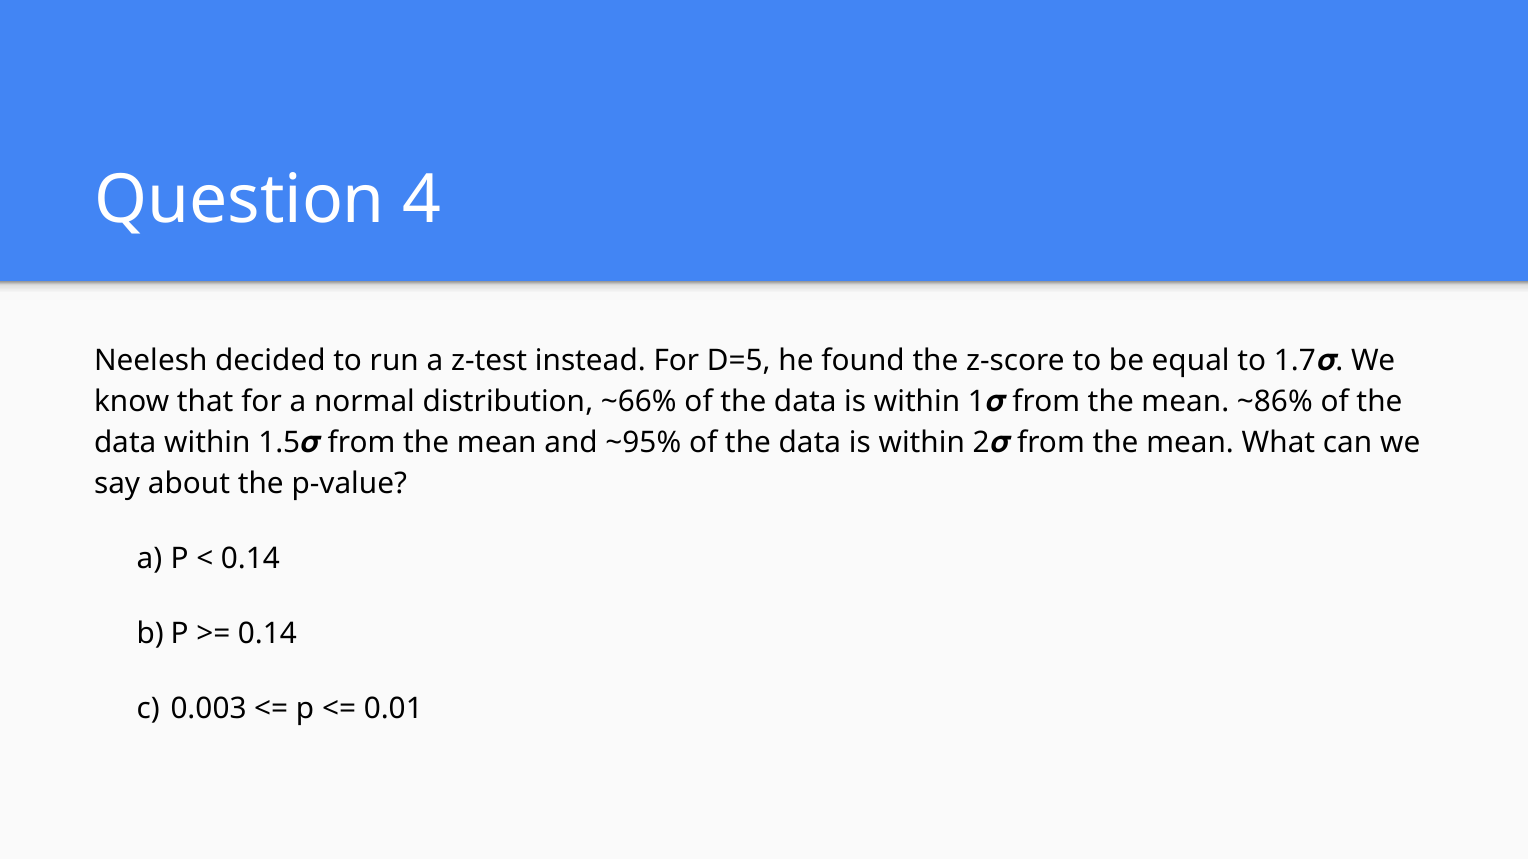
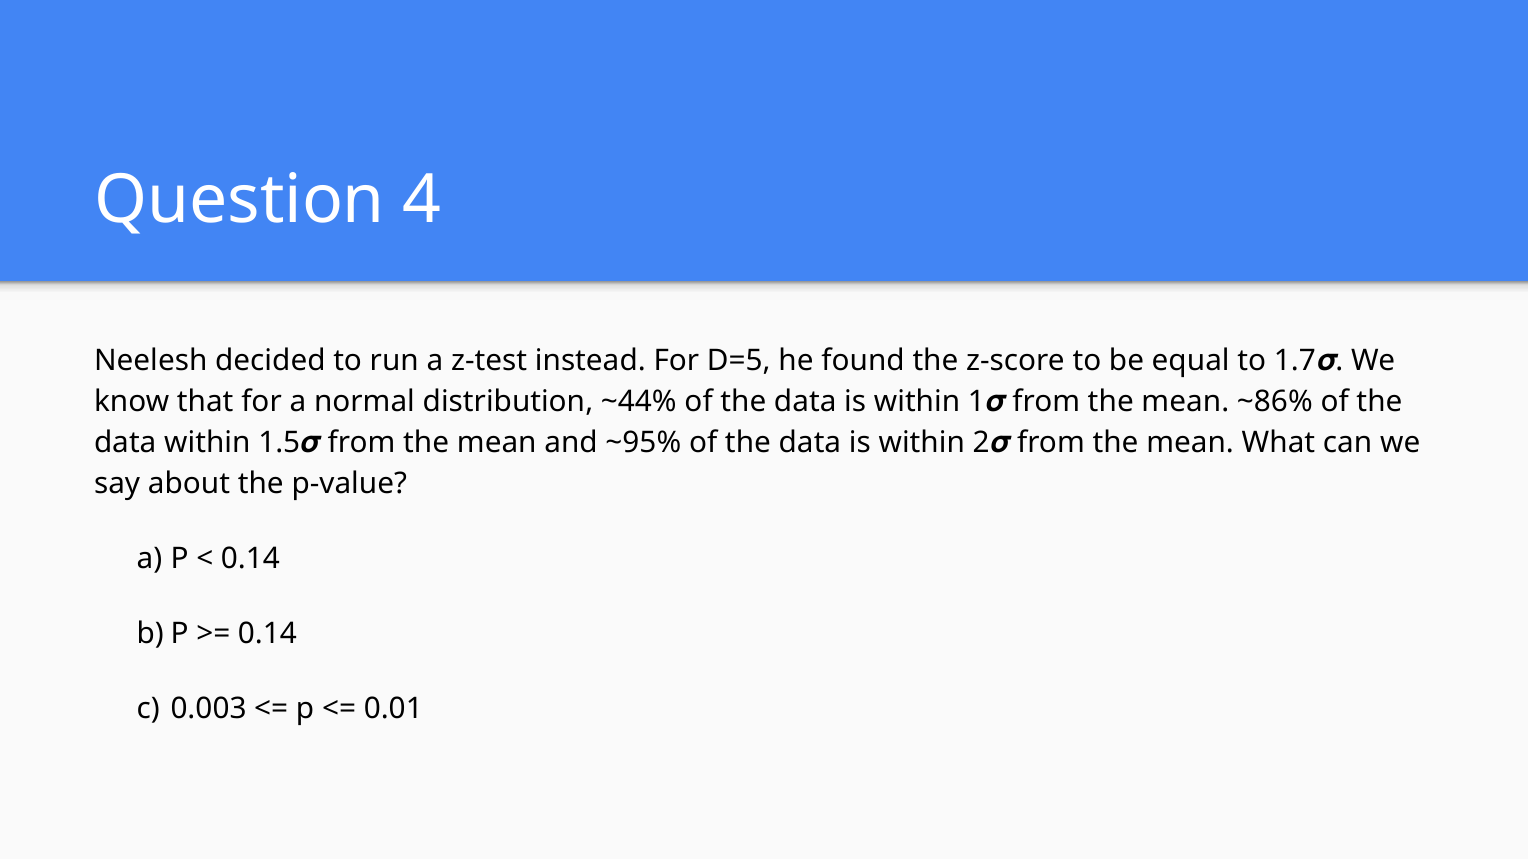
~66%: ~66% -> ~44%
